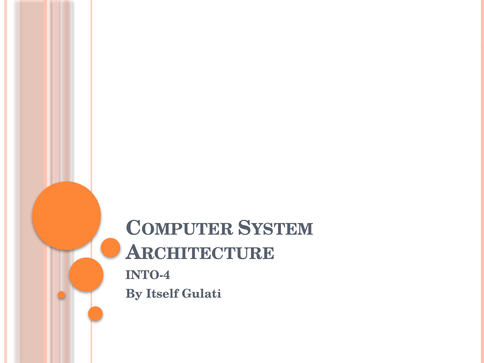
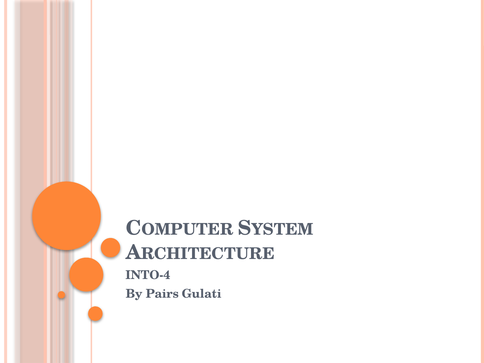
Itself: Itself -> Pairs
